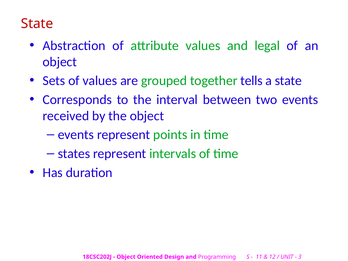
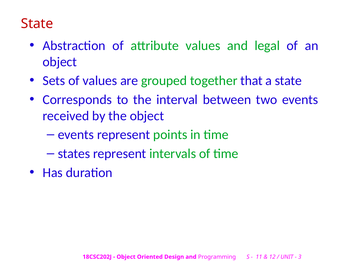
tells: tells -> that
